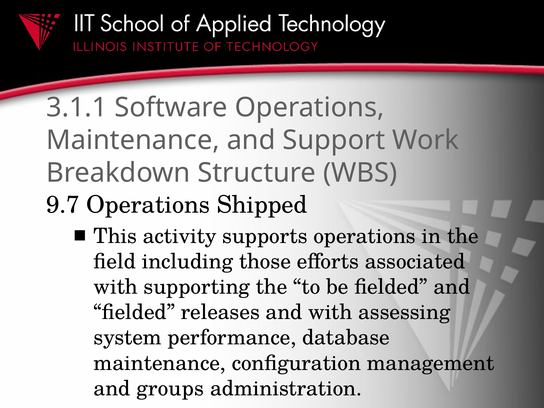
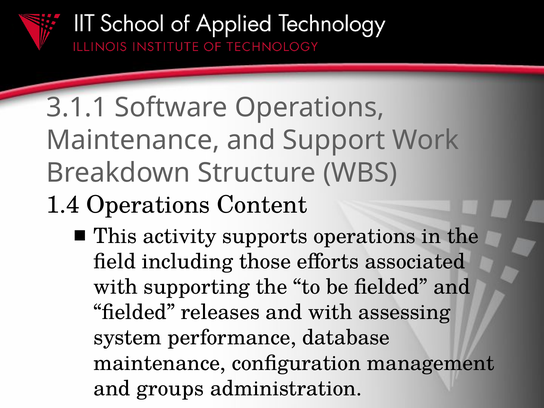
9.7: 9.7 -> 1.4
Shipped: Shipped -> Content
